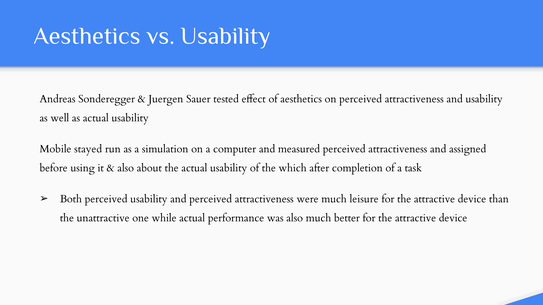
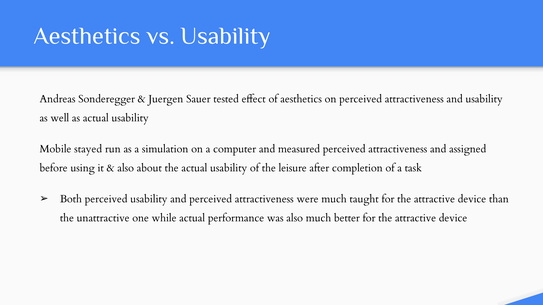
which: which -> leisure
leisure: leisure -> taught
